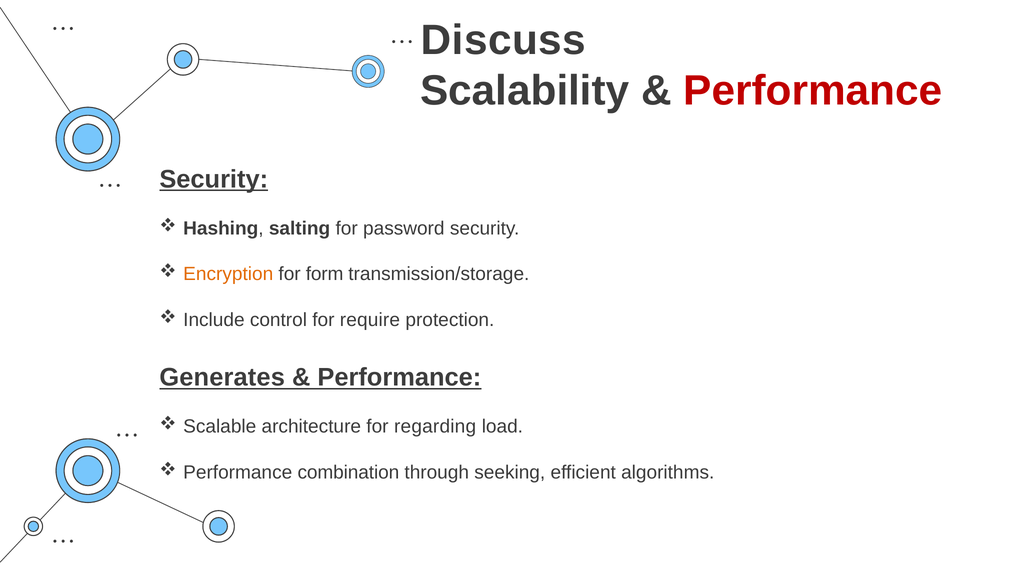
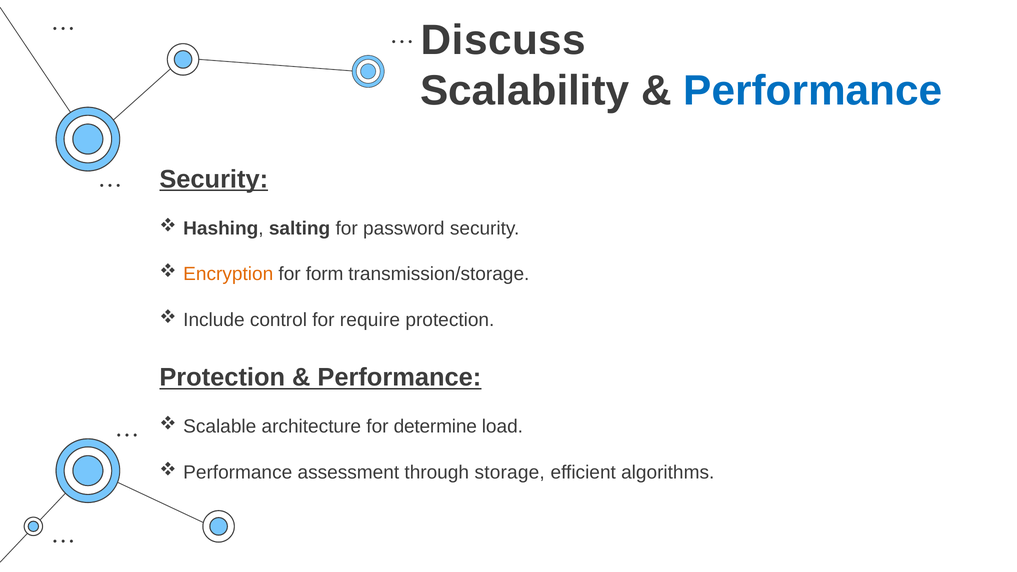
Performance at (813, 91) colour: red -> blue
Generates at (222, 378): Generates -> Protection
regarding: regarding -> determine
combination: combination -> assessment
seeking: seeking -> storage
